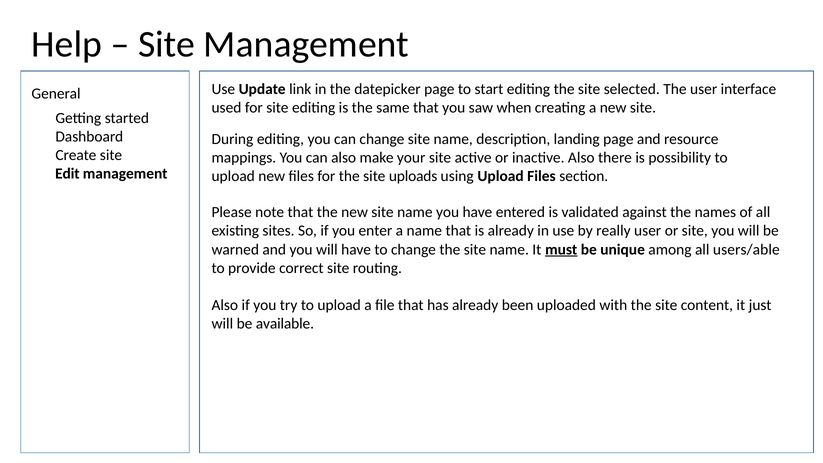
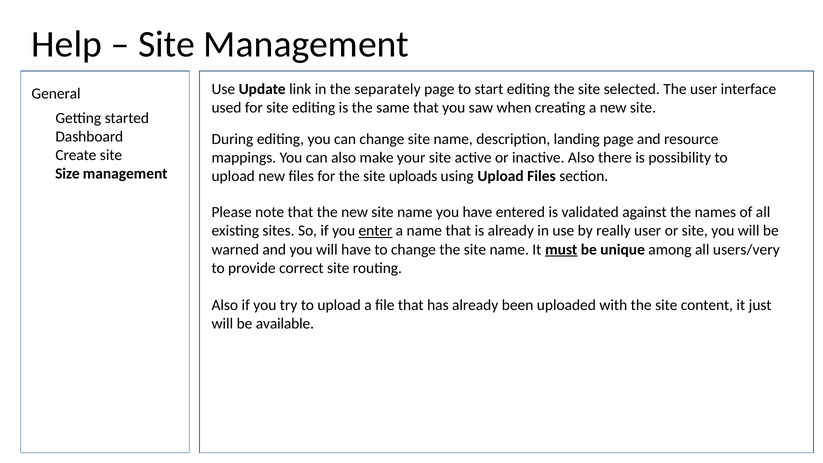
datepicker: datepicker -> separately
Edit: Edit -> Size
enter underline: none -> present
users/able: users/able -> users/very
